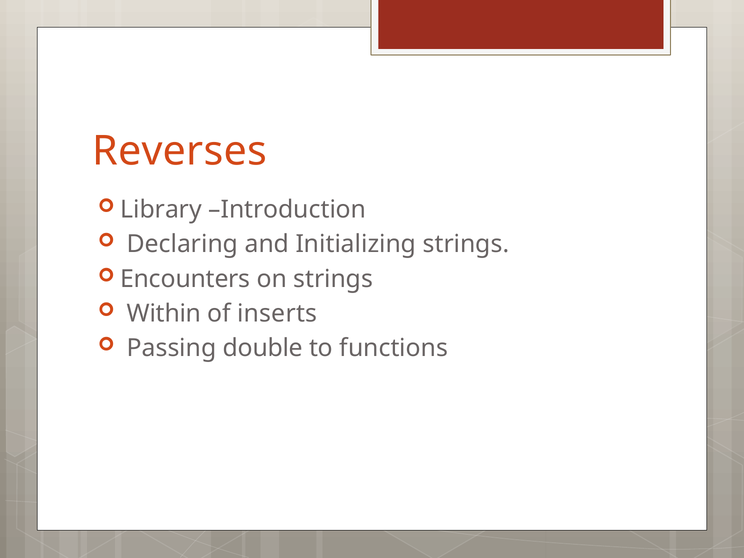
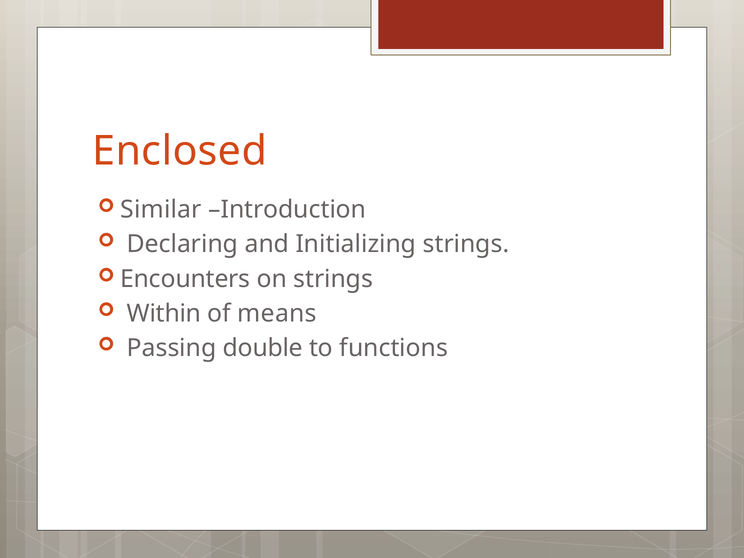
Reverses: Reverses -> Enclosed
Library: Library -> Similar
inserts: inserts -> means
